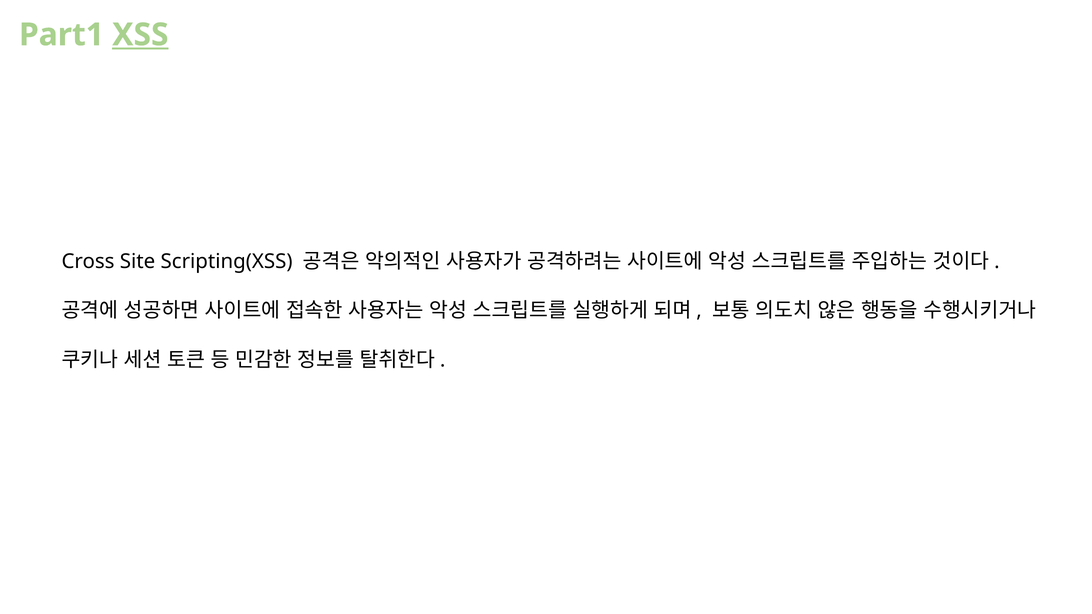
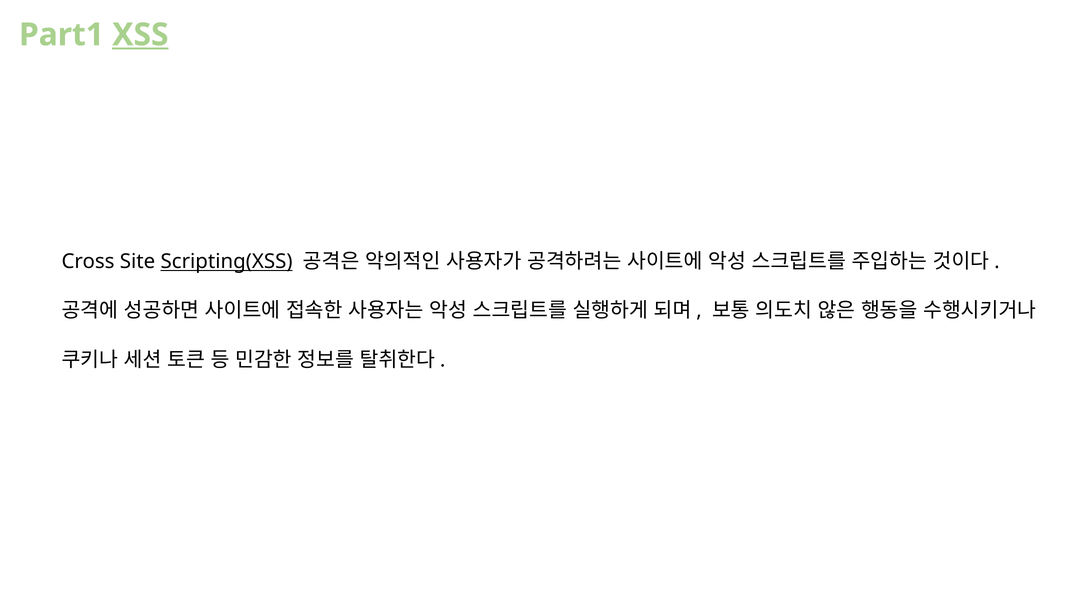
Scripting(XSS underline: none -> present
